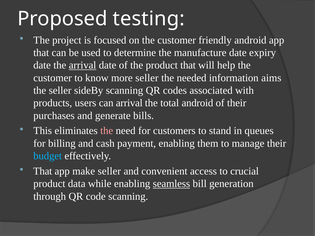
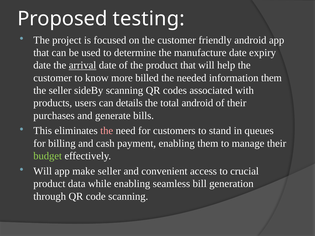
more seller: seller -> billed
information aims: aims -> them
can arrival: arrival -> details
budget colour: light blue -> light green
That at (43, 171): That -> Will
seamless underline: present -> none
